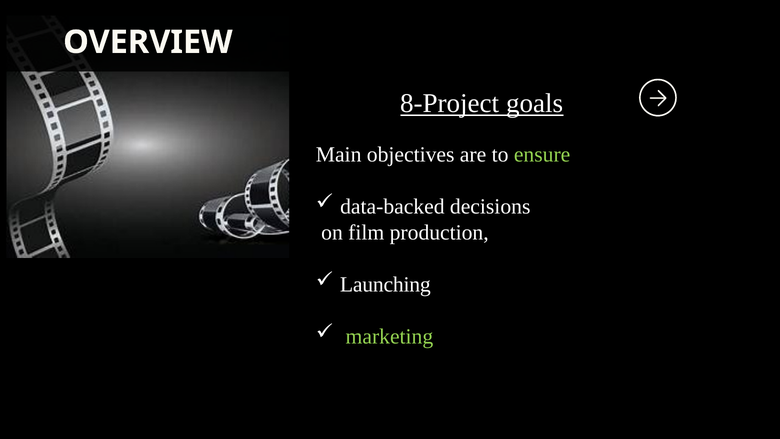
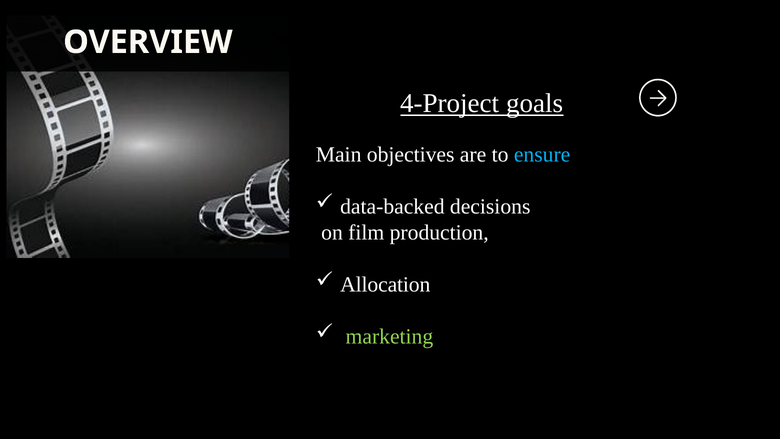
8-Project: 8-Project -> 4-Project
ensure colour: light green -> light blue
Launching: Launching -> Allocation
